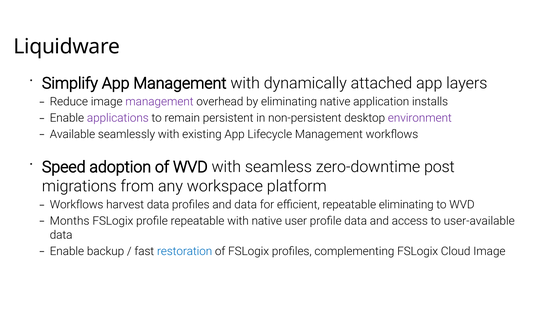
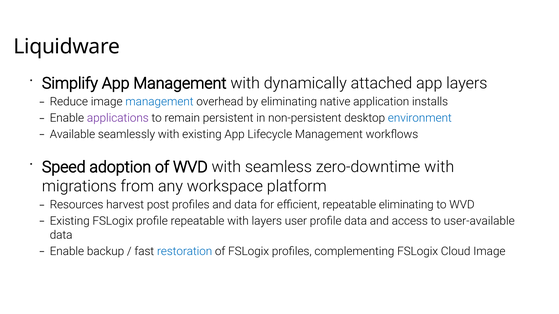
management at (159, 102) colour: purple -> blue
environment colour: purple -> blue
zero-downtime post: post -> with
Workflows at (77, 205): Workflows -> Resources
harvest data: data -> post
Months at (70, 221): Months -> Existing
with native: native -> layers
